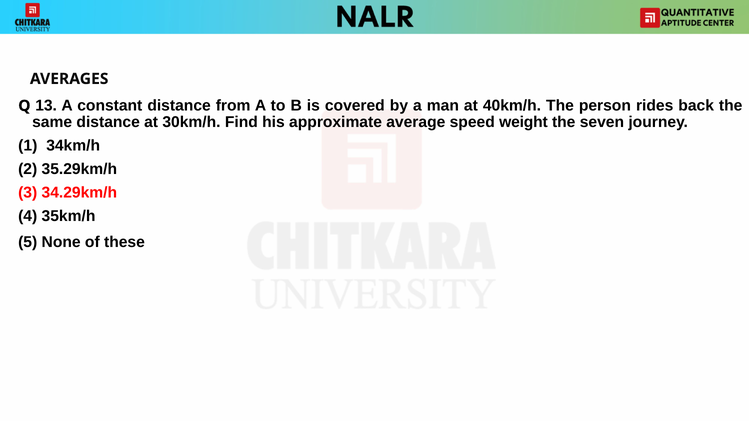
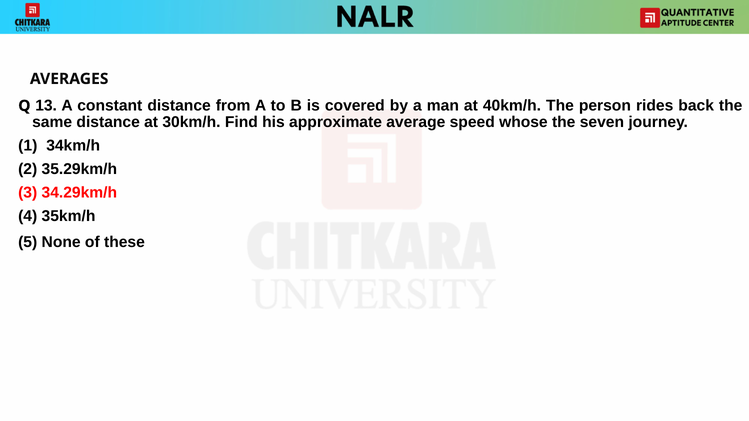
weight: weight -> whose
